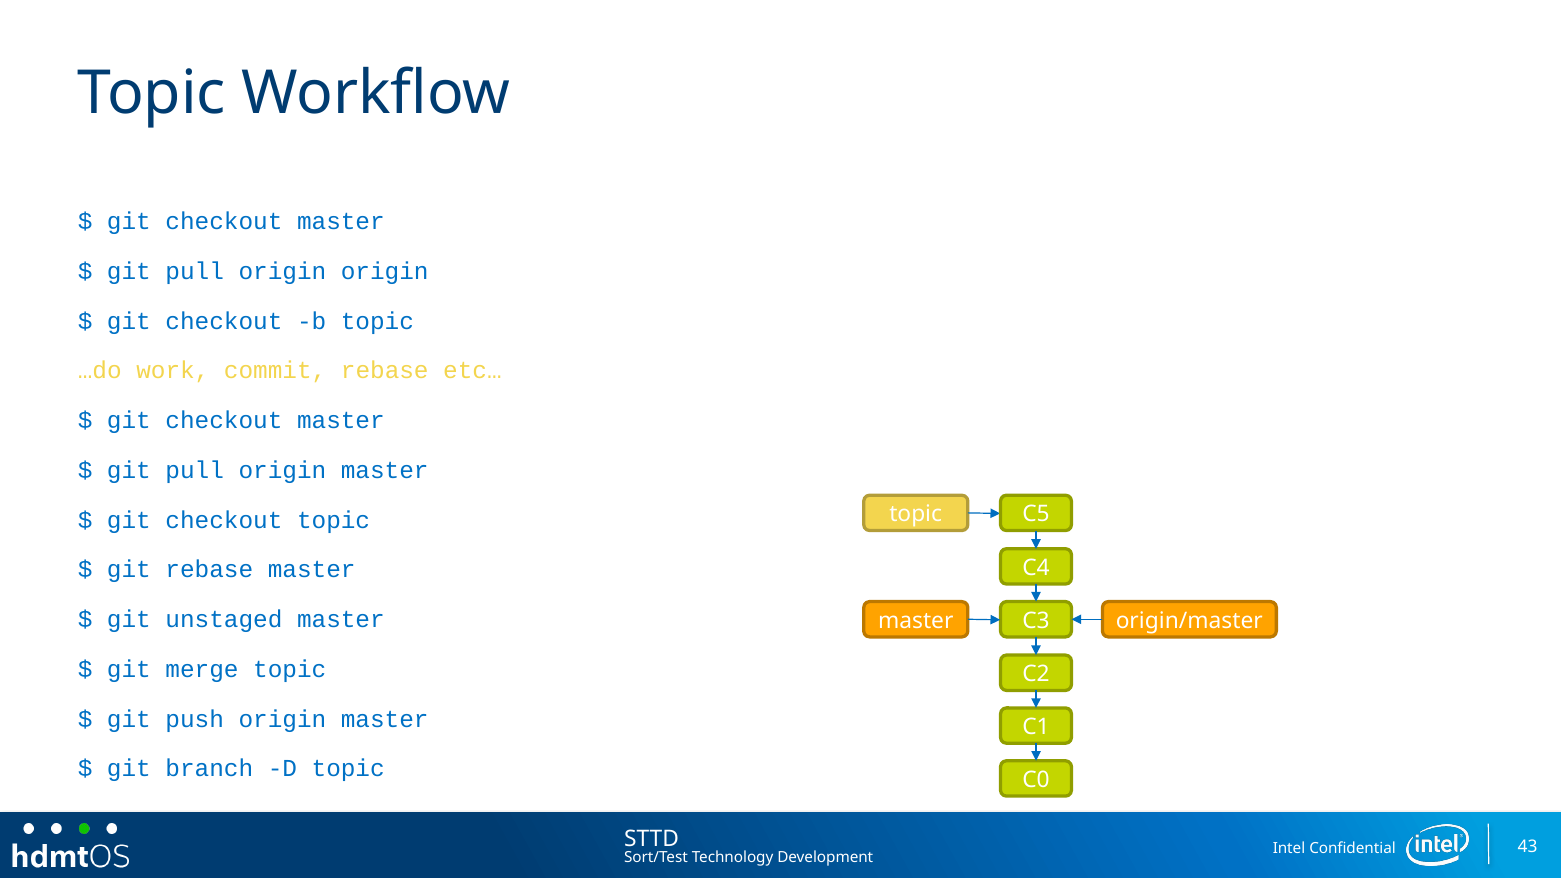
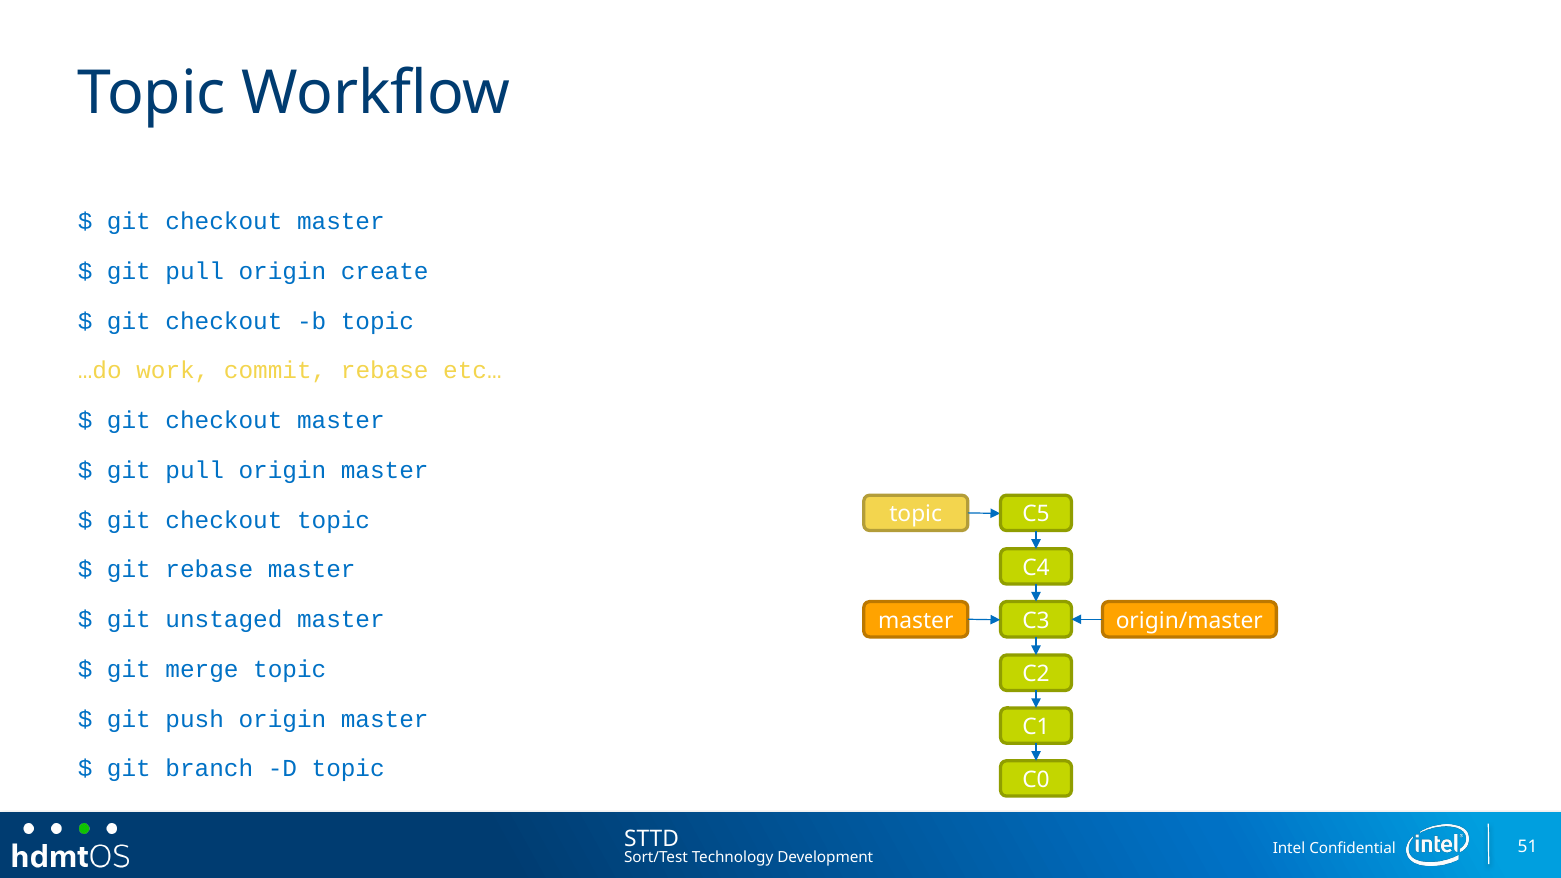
origin origin: origin -> create
43: 43 -> 51
